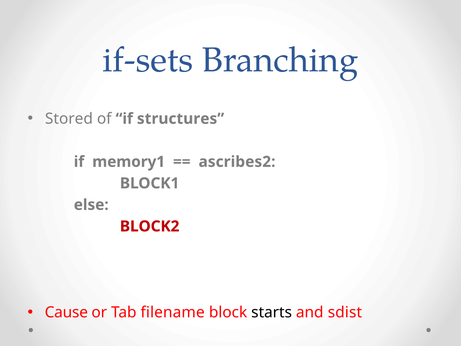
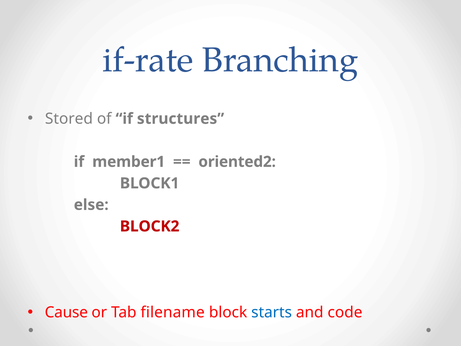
if-sets: if-sets -> if-rate
memory1: memory1 -> member1
ascribes2: ascribes2 -> oriented2
starts colour: black -> blue
sdist: sdist -> code
